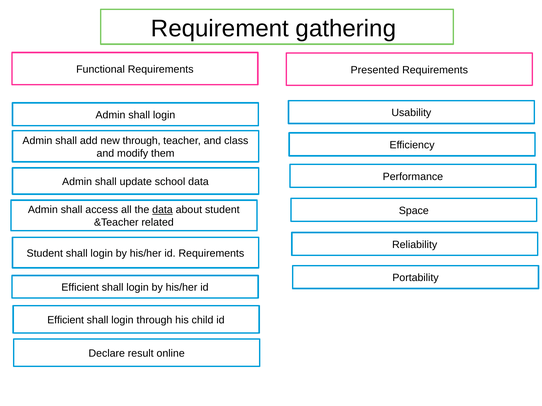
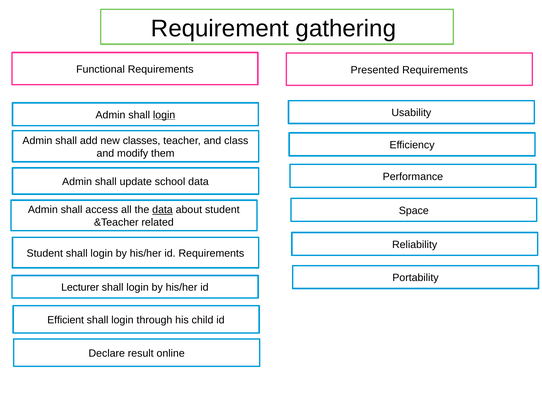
login at (164, 115) underline: none -> present
new through: through -> classes
Efficient at (80, 288): Efficient -> Lecturer
